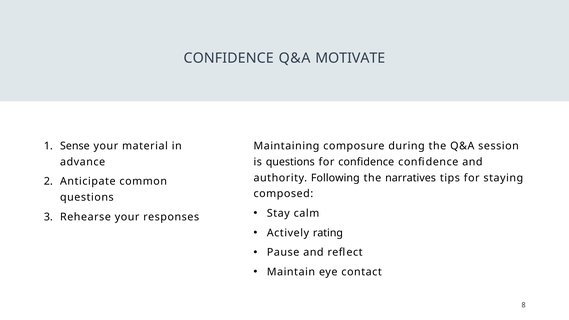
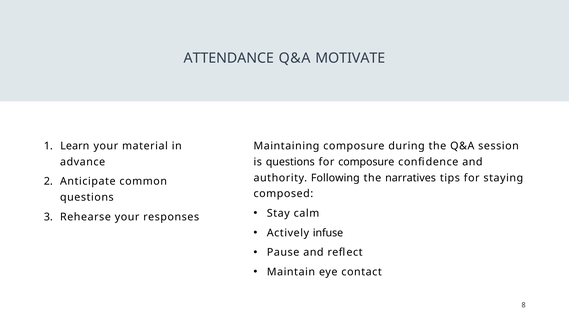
CONFIDENCE at (229, 58): CONFIDENCE -> ATTENDANCE
Sense: Sense -> Learn
for confidence: confidence -> composure
rating: rating -> infuse
